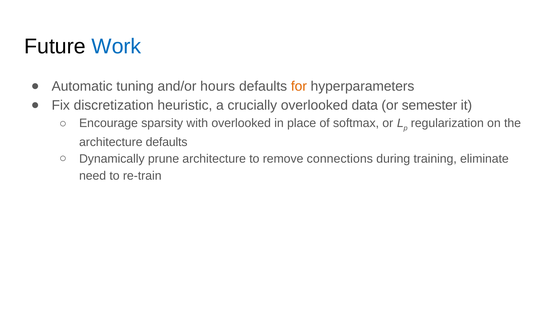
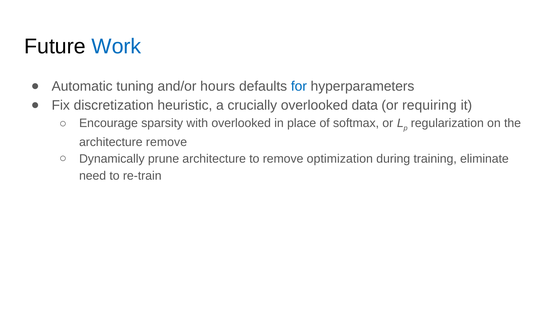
for colour: orange -> blue
semester: semester -> requiring
architecture defaults: defaults -> remove
connections: connections -> optimization
